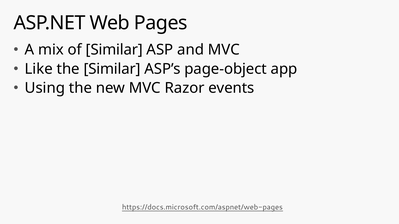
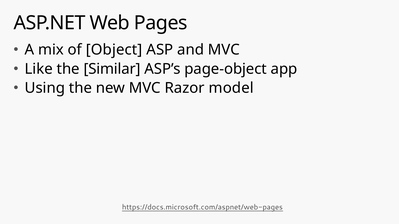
of Similar: Similar -> Object
events: events -> model
